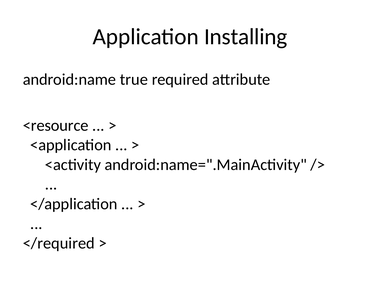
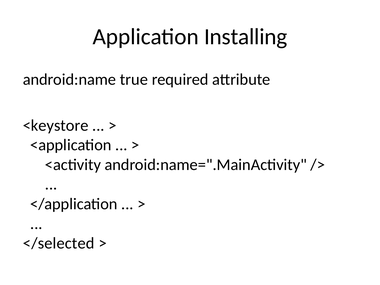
<resource: <resource -> <keystore
</required: </required -> </selected
